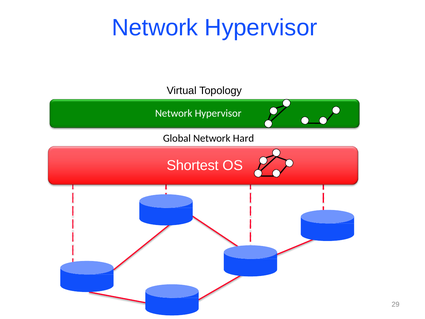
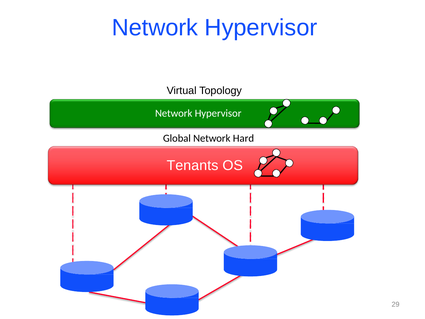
Shortest: Shortest -> Tenants
